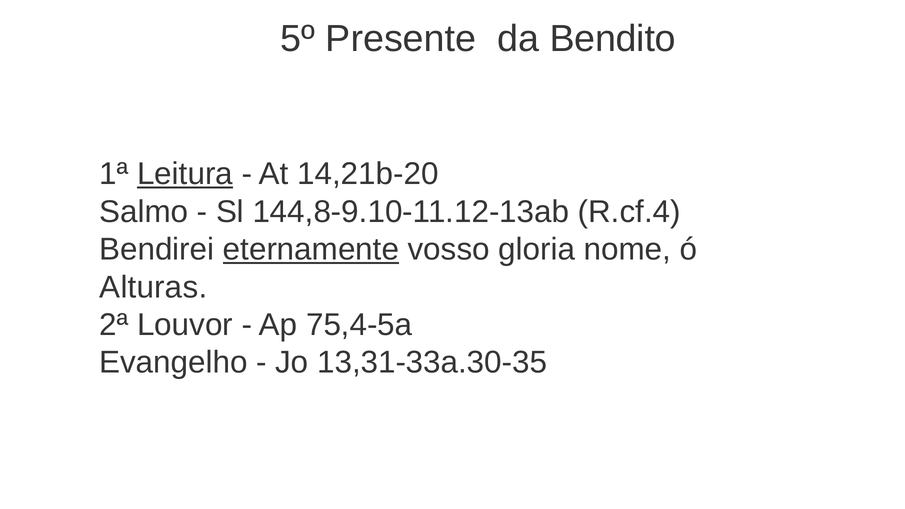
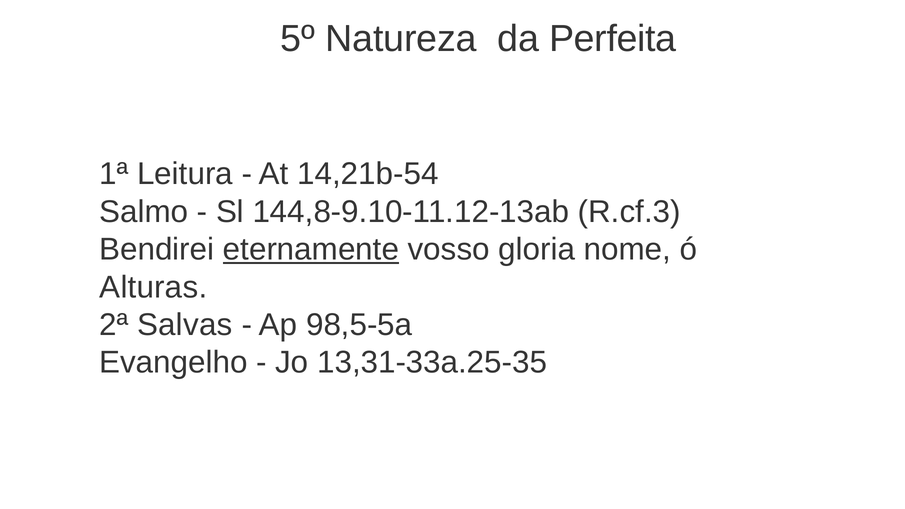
Presente: Presente -> Natureza
Bendito: Bendito -> Perfeita
Leitura underline: present -> none
14,21b-20: 14,21b-20 -> 14,21b-54
R.cf.4: R.cf.4 -> R.cf.3
Louvor: Louvor -> Salvas
75,4-5a: 75,4-5a -> 98,5-5a
13,31-33a.30-35: 13,31-33a.30-35 -> 13,31-33a.25-35
